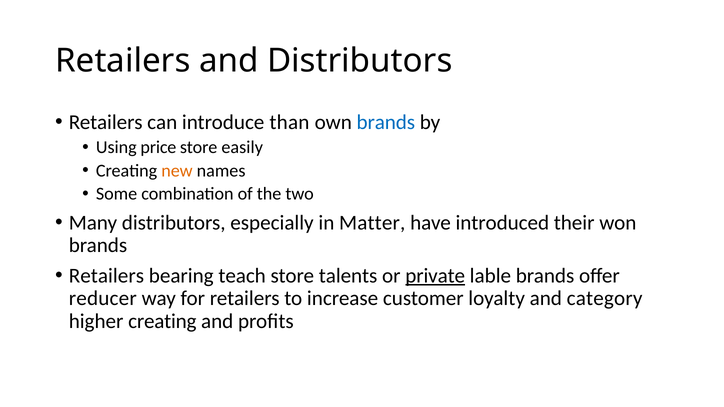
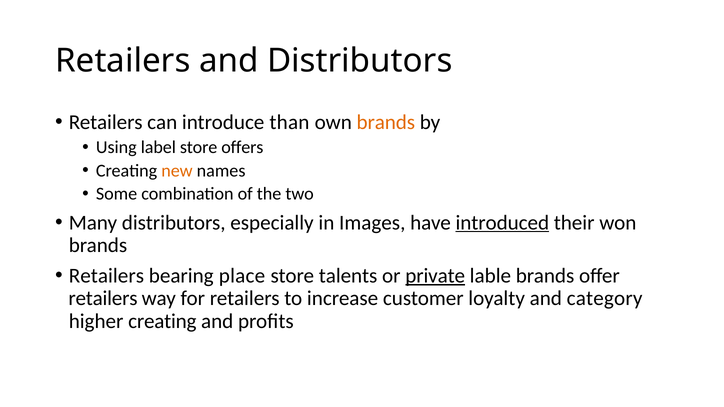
brands at (386, 122) colour: blue -> orange
price: price -> label
easily: easily -> offers
Matter: Matter -> Images
introduced underline: none -> present
teach: teach -> place
reducer at (103, 299): reducer -> retailers
